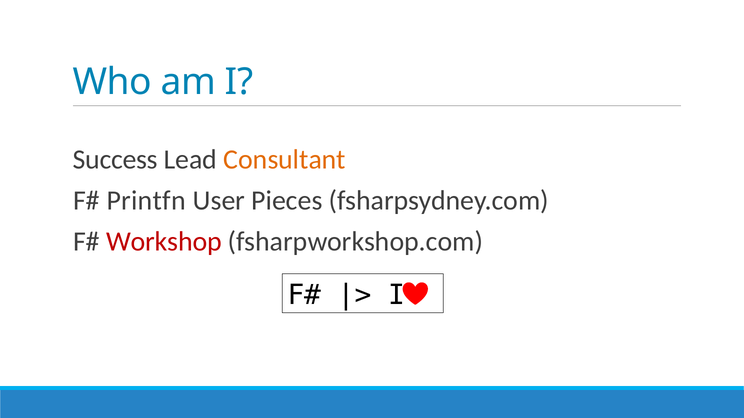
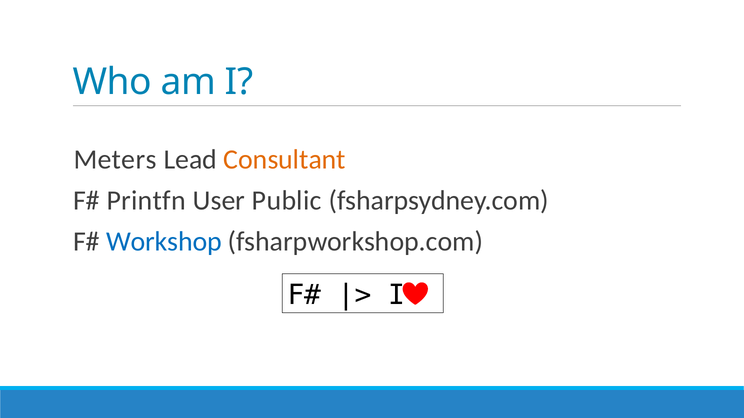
Success: Success -> Meters
Pieces: Pieces -> Public
Workshop colour: red -> blue
